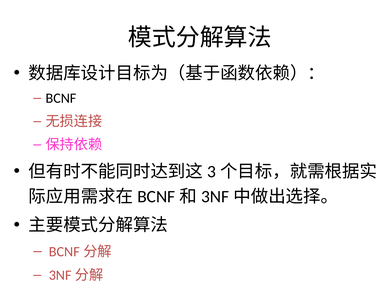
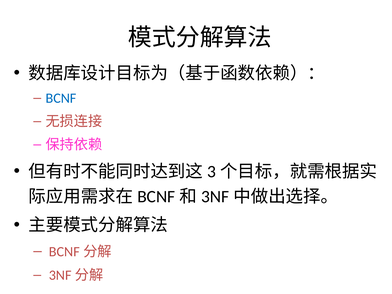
BCNF colour: black -> blue
